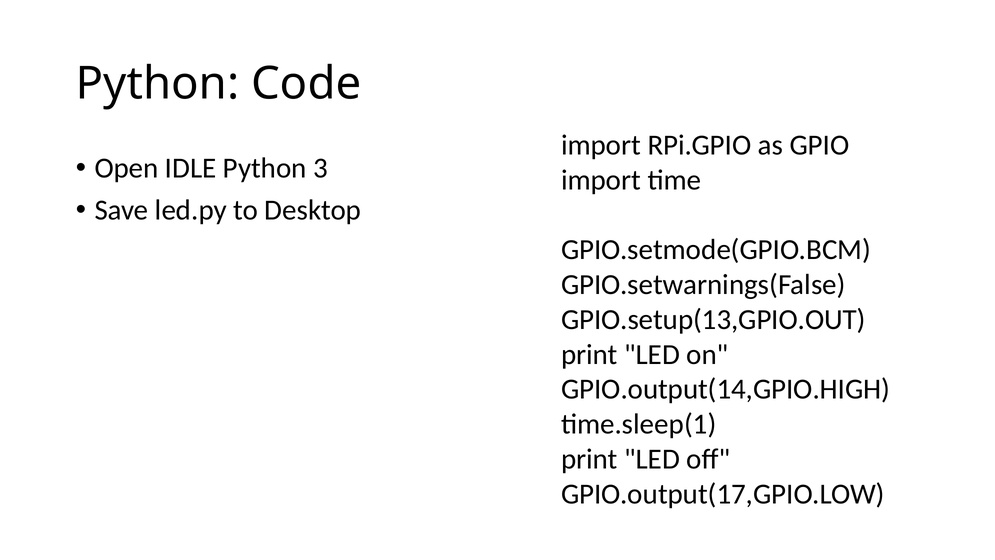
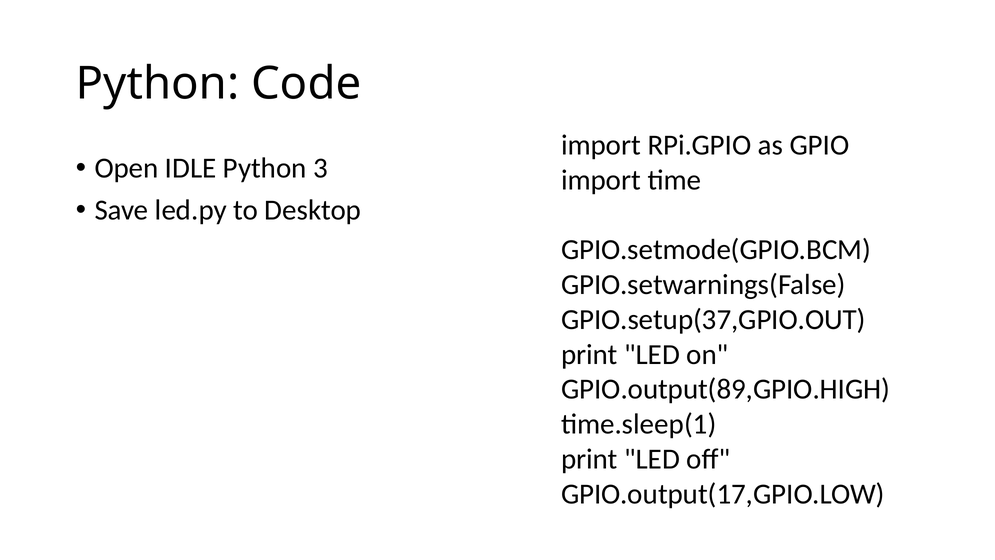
GPIO.setup(13,GPIO.OUT: GPIO.setup(13,GPIO.OUT -> GPIO.setup(37,GPIO.OUT
GPIO.output(14,GPIO.HIGH: GPIO.output(14,GPIO.HIGH -> GPIO.output(89,GPIO.HIGH
